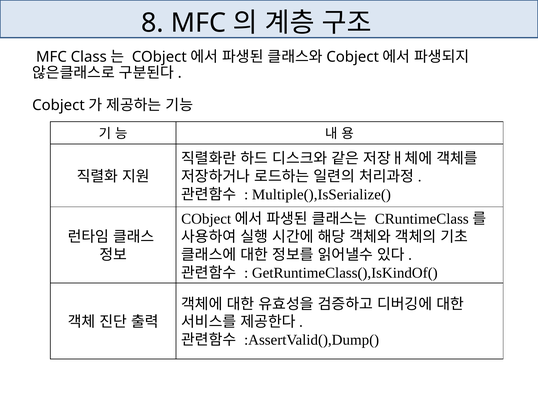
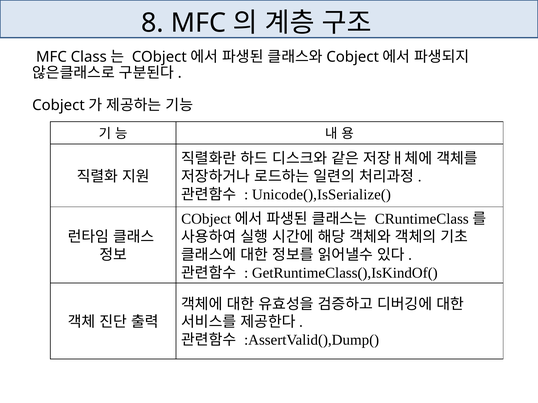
Multiple(),IsSerialize(: Multiple(),IsSerialize( -> Unicode(),IsSerialize(
